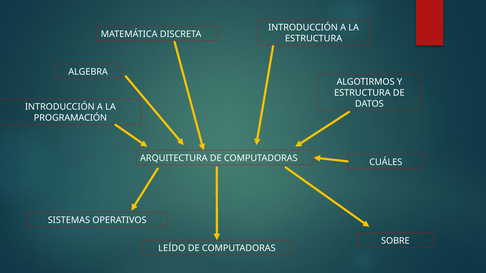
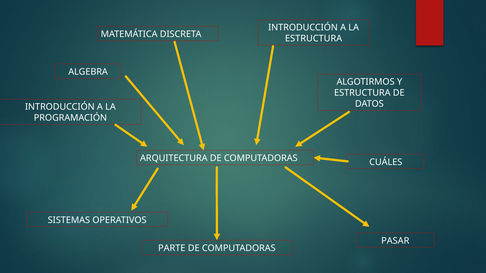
SOBRE: SOBRE -> PASAR
LEÍDO: LEÍDO -> PARTE
